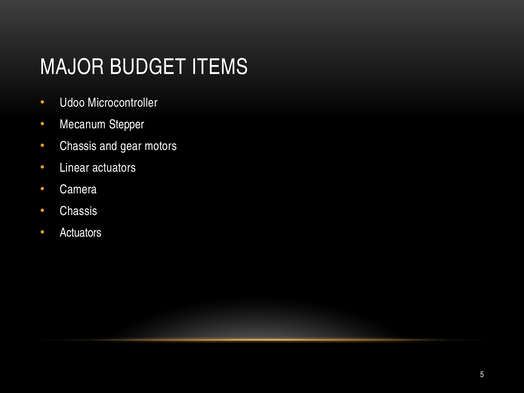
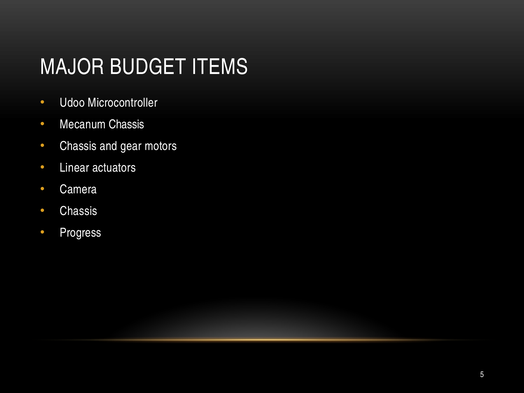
Mecanum Stepper: Stepper -> Chassis
Actuators at (81, 233): Actuators -> Progress
